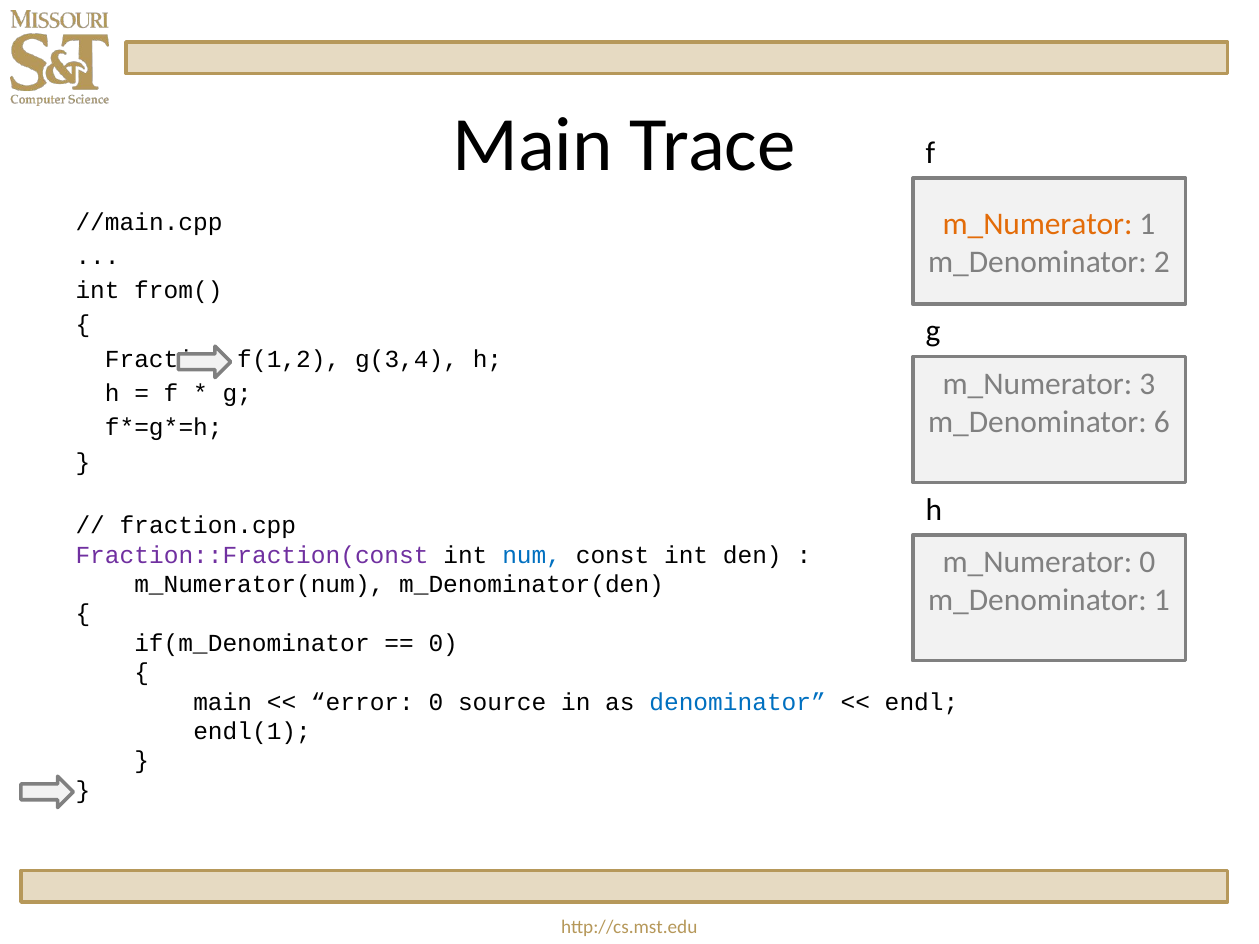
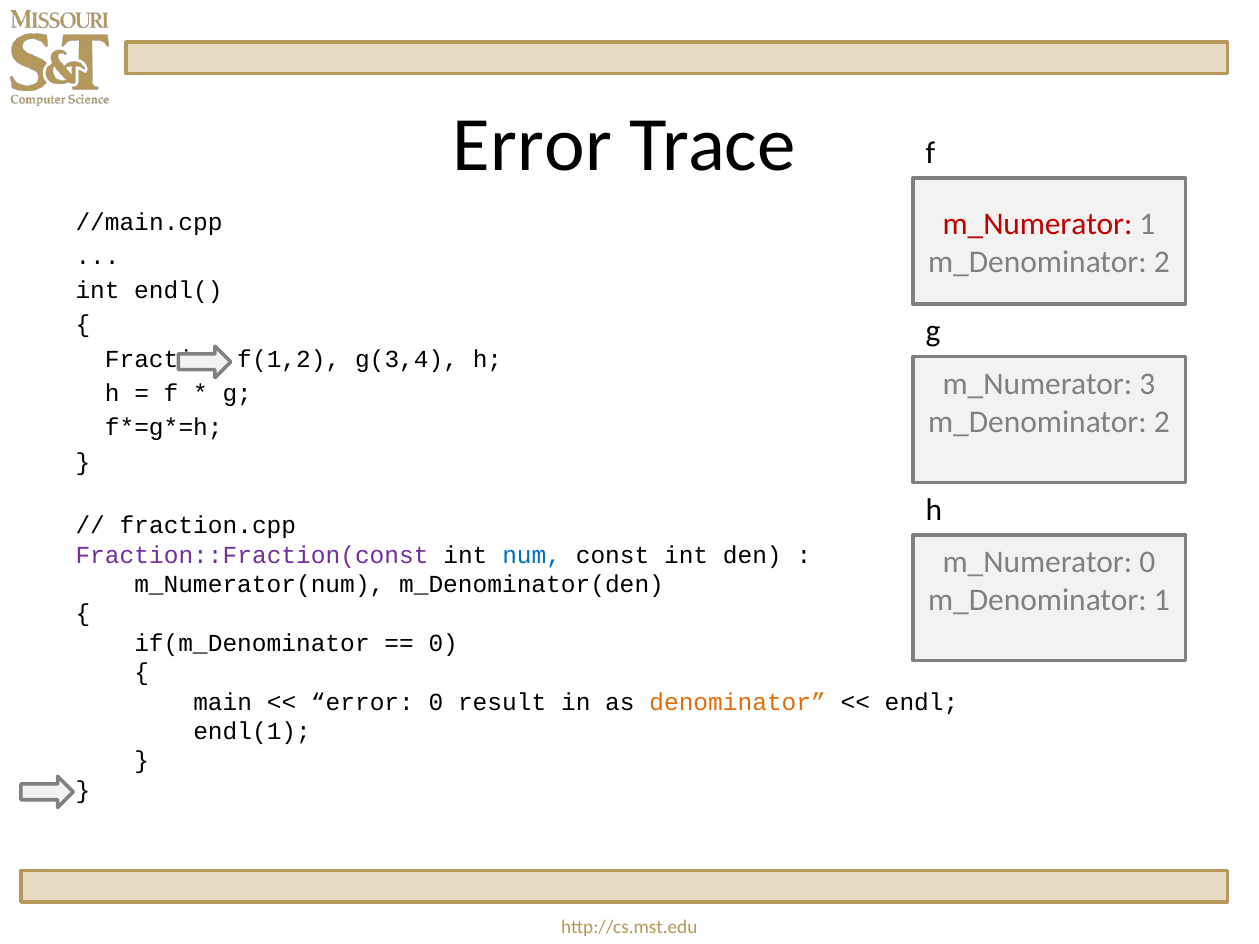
Main at (533, 145): Main -> Error
m_Numerator at (1038, 225) colour: orange -> red
from(: from( -> endl(
6 at (1162, 422): 6 -> 2
source: source -> result
denominator colour: blue -> orange
